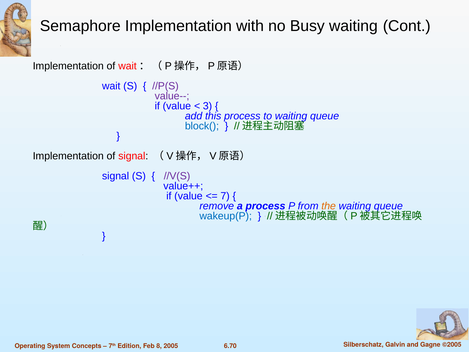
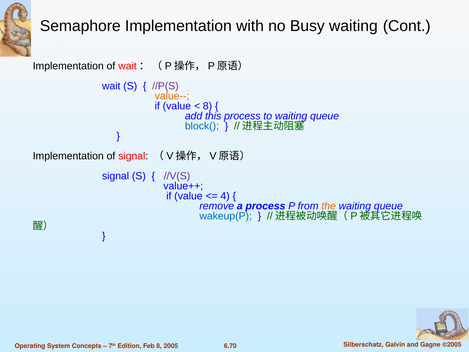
value-- colour: purple -> orange
3 at (207, 106): 3 -> 8
7: 7 -> 4
